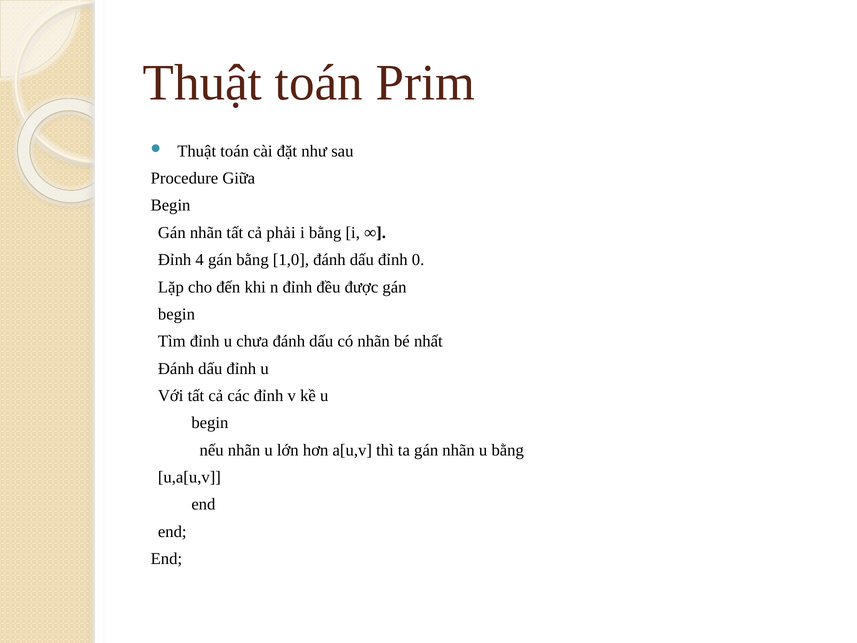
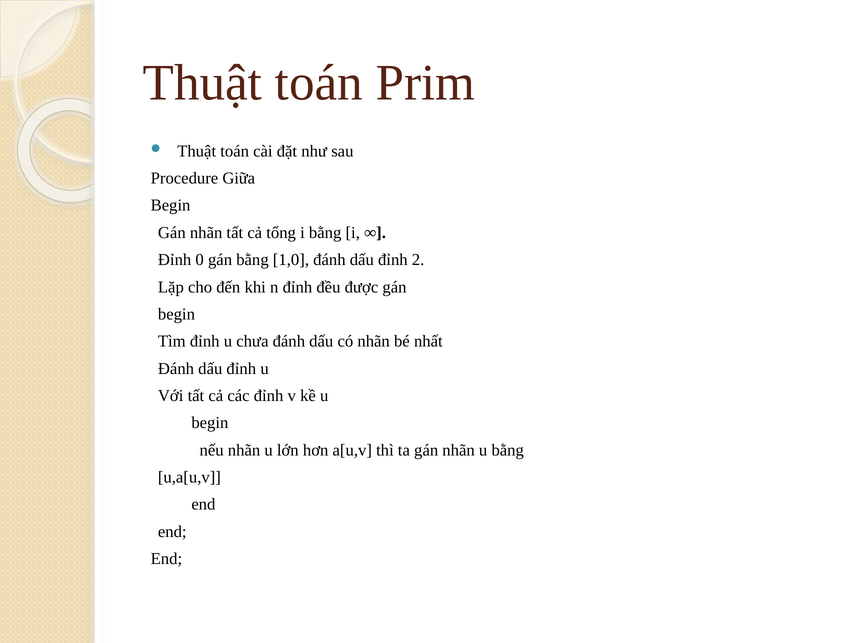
phải: phải -> tổng
4: 4 -> 0
0: 0 -> 2
